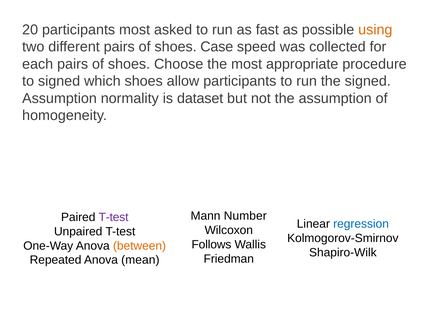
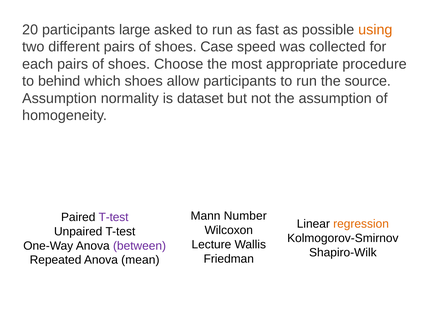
participants most: most -> large
to signed: signed -> behind
the signed: signed -> source
regression colour: blue -> orange
Follows: Follows -> Lecture
between colour: orange -> purple
